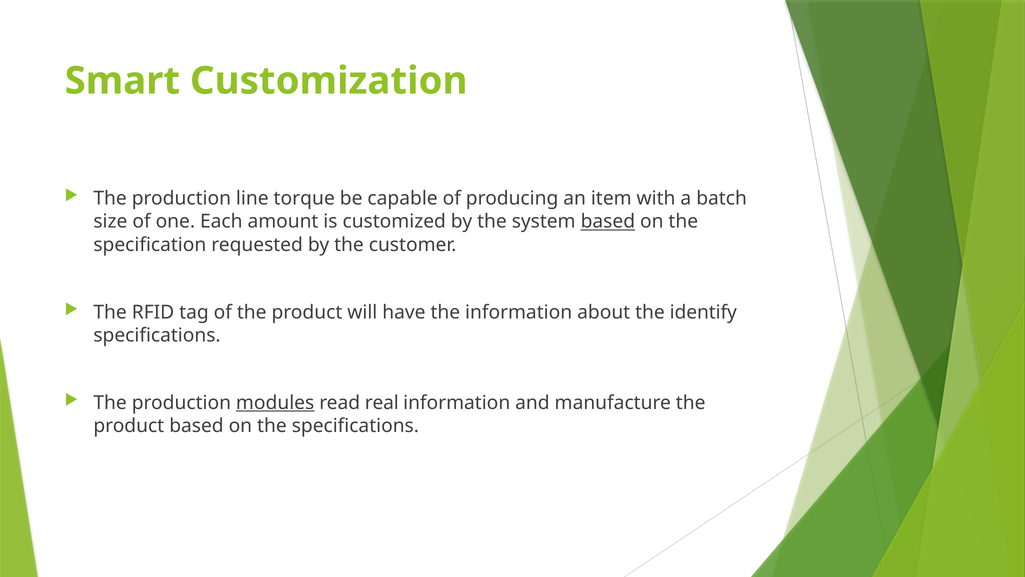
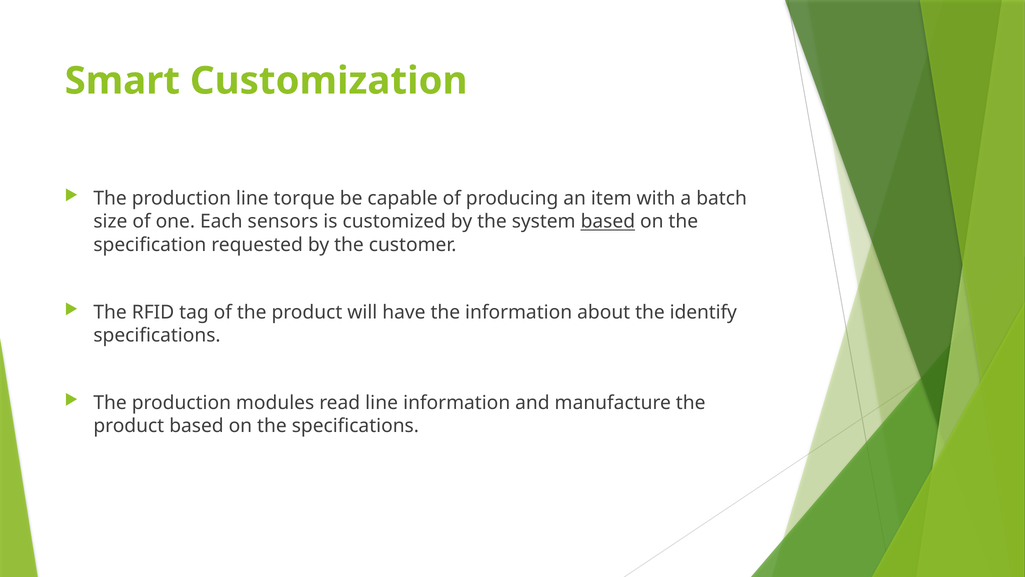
amount: amount -> sensors
modules underline: present -> none
read real: real -> line
